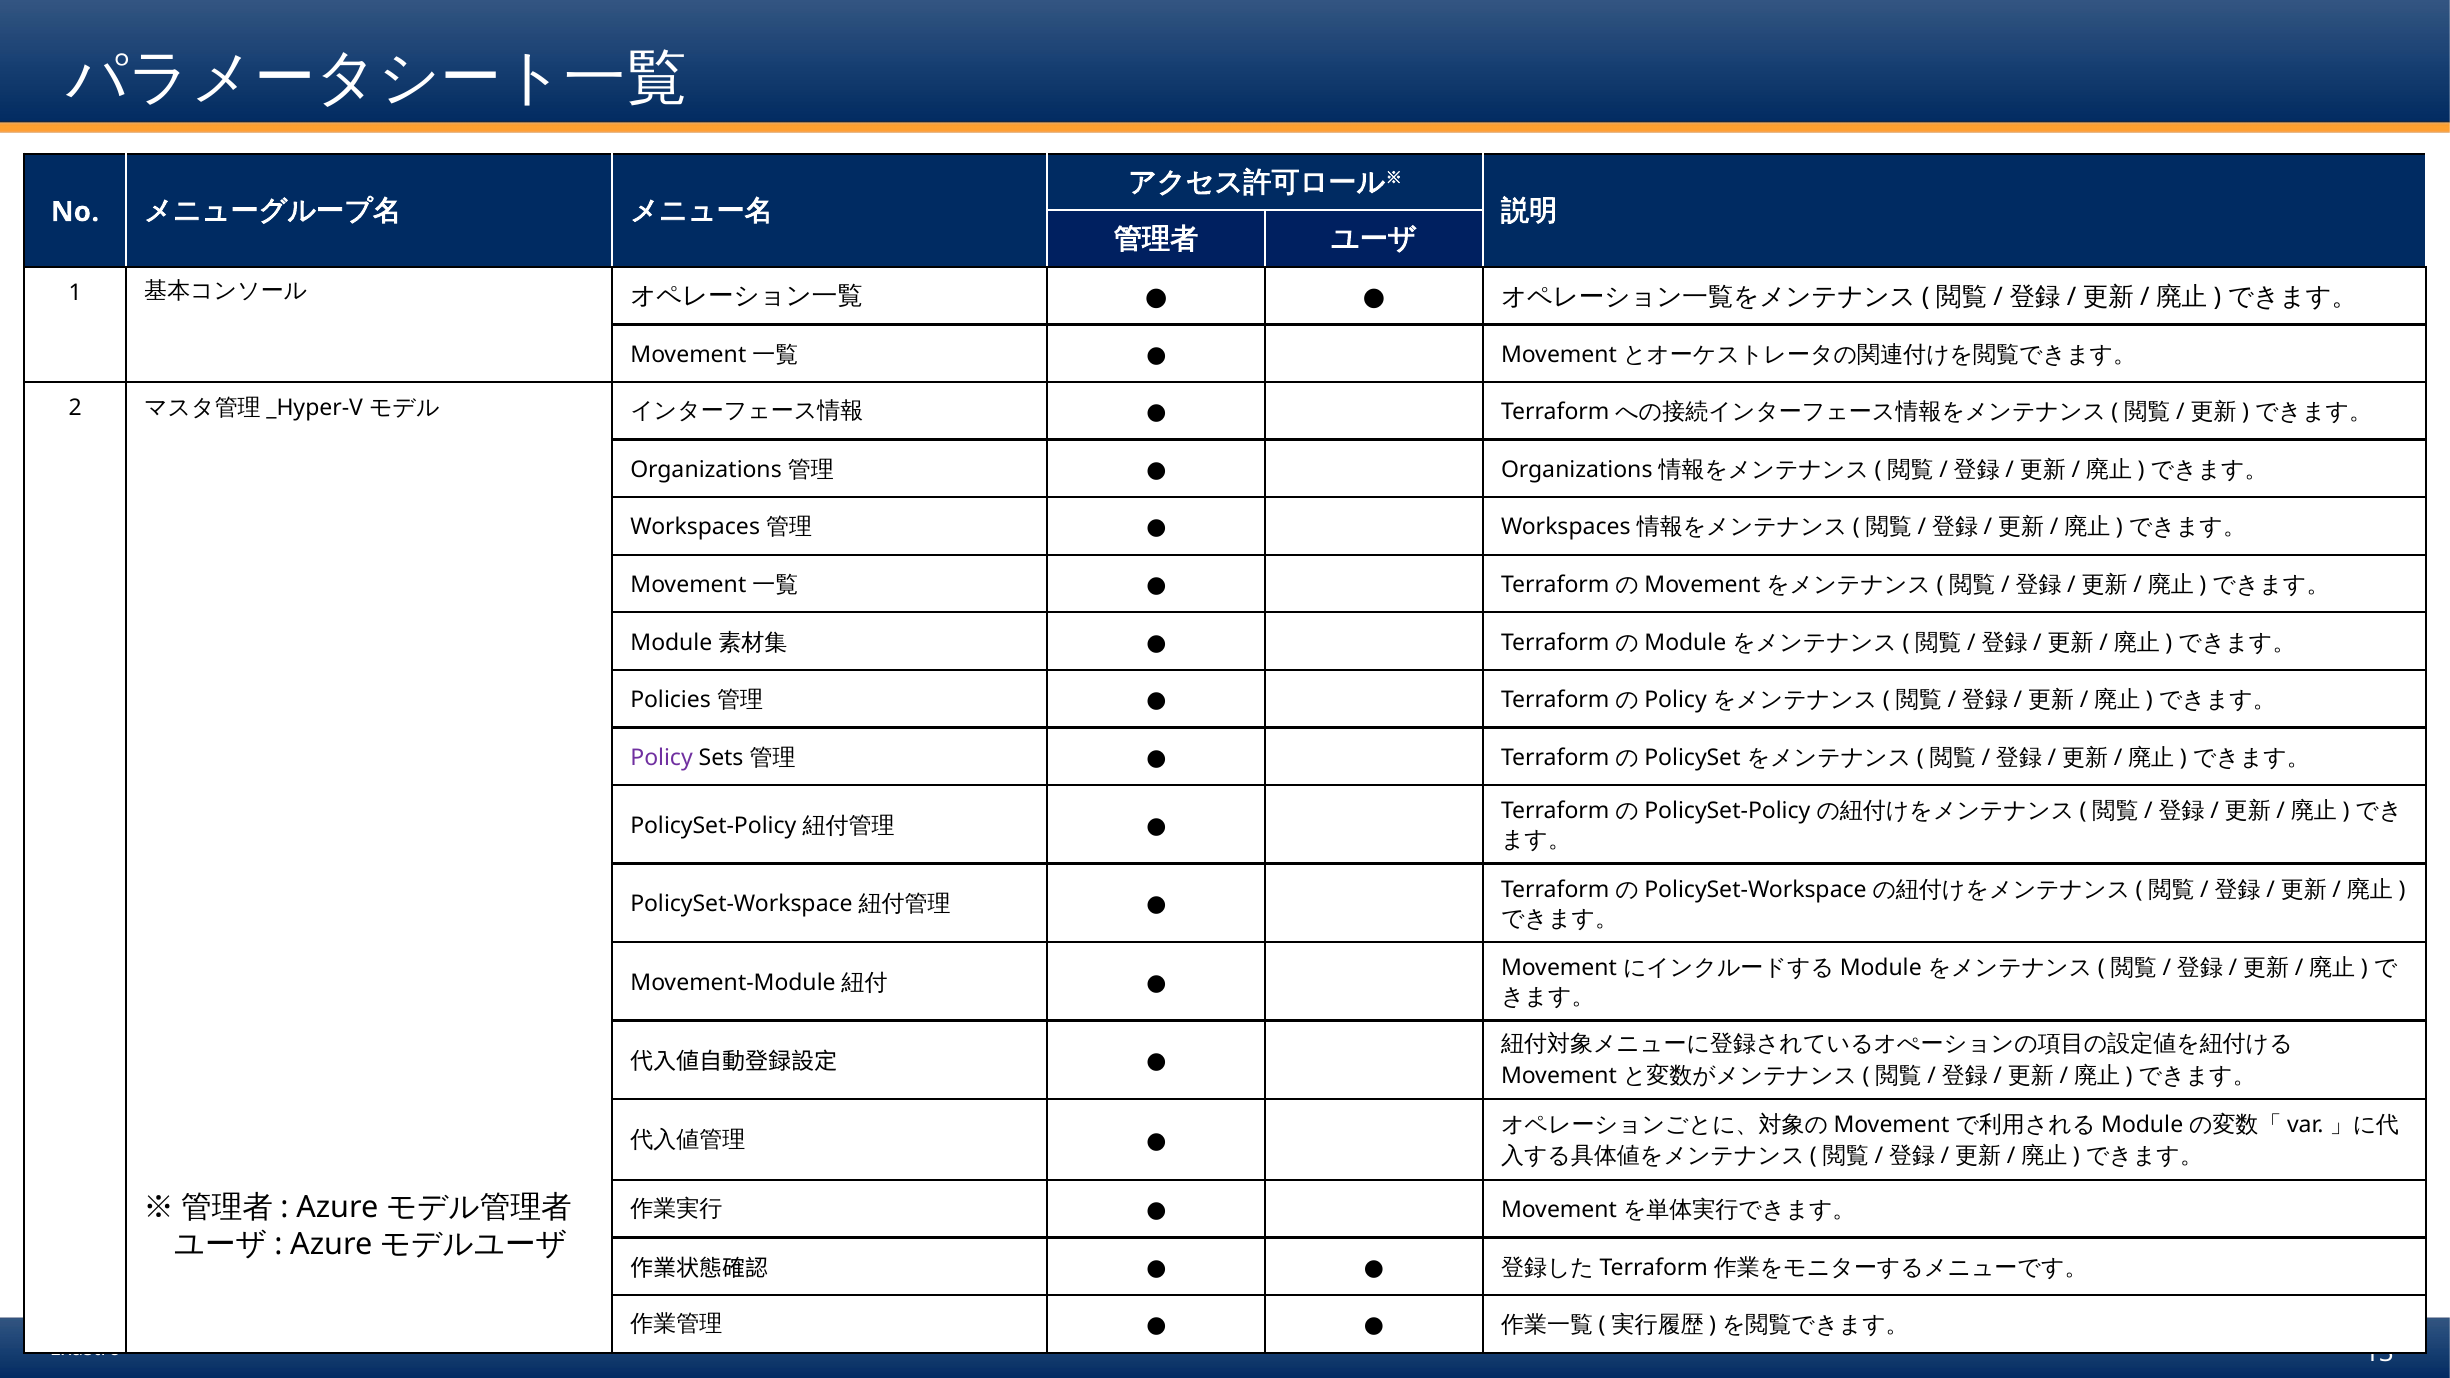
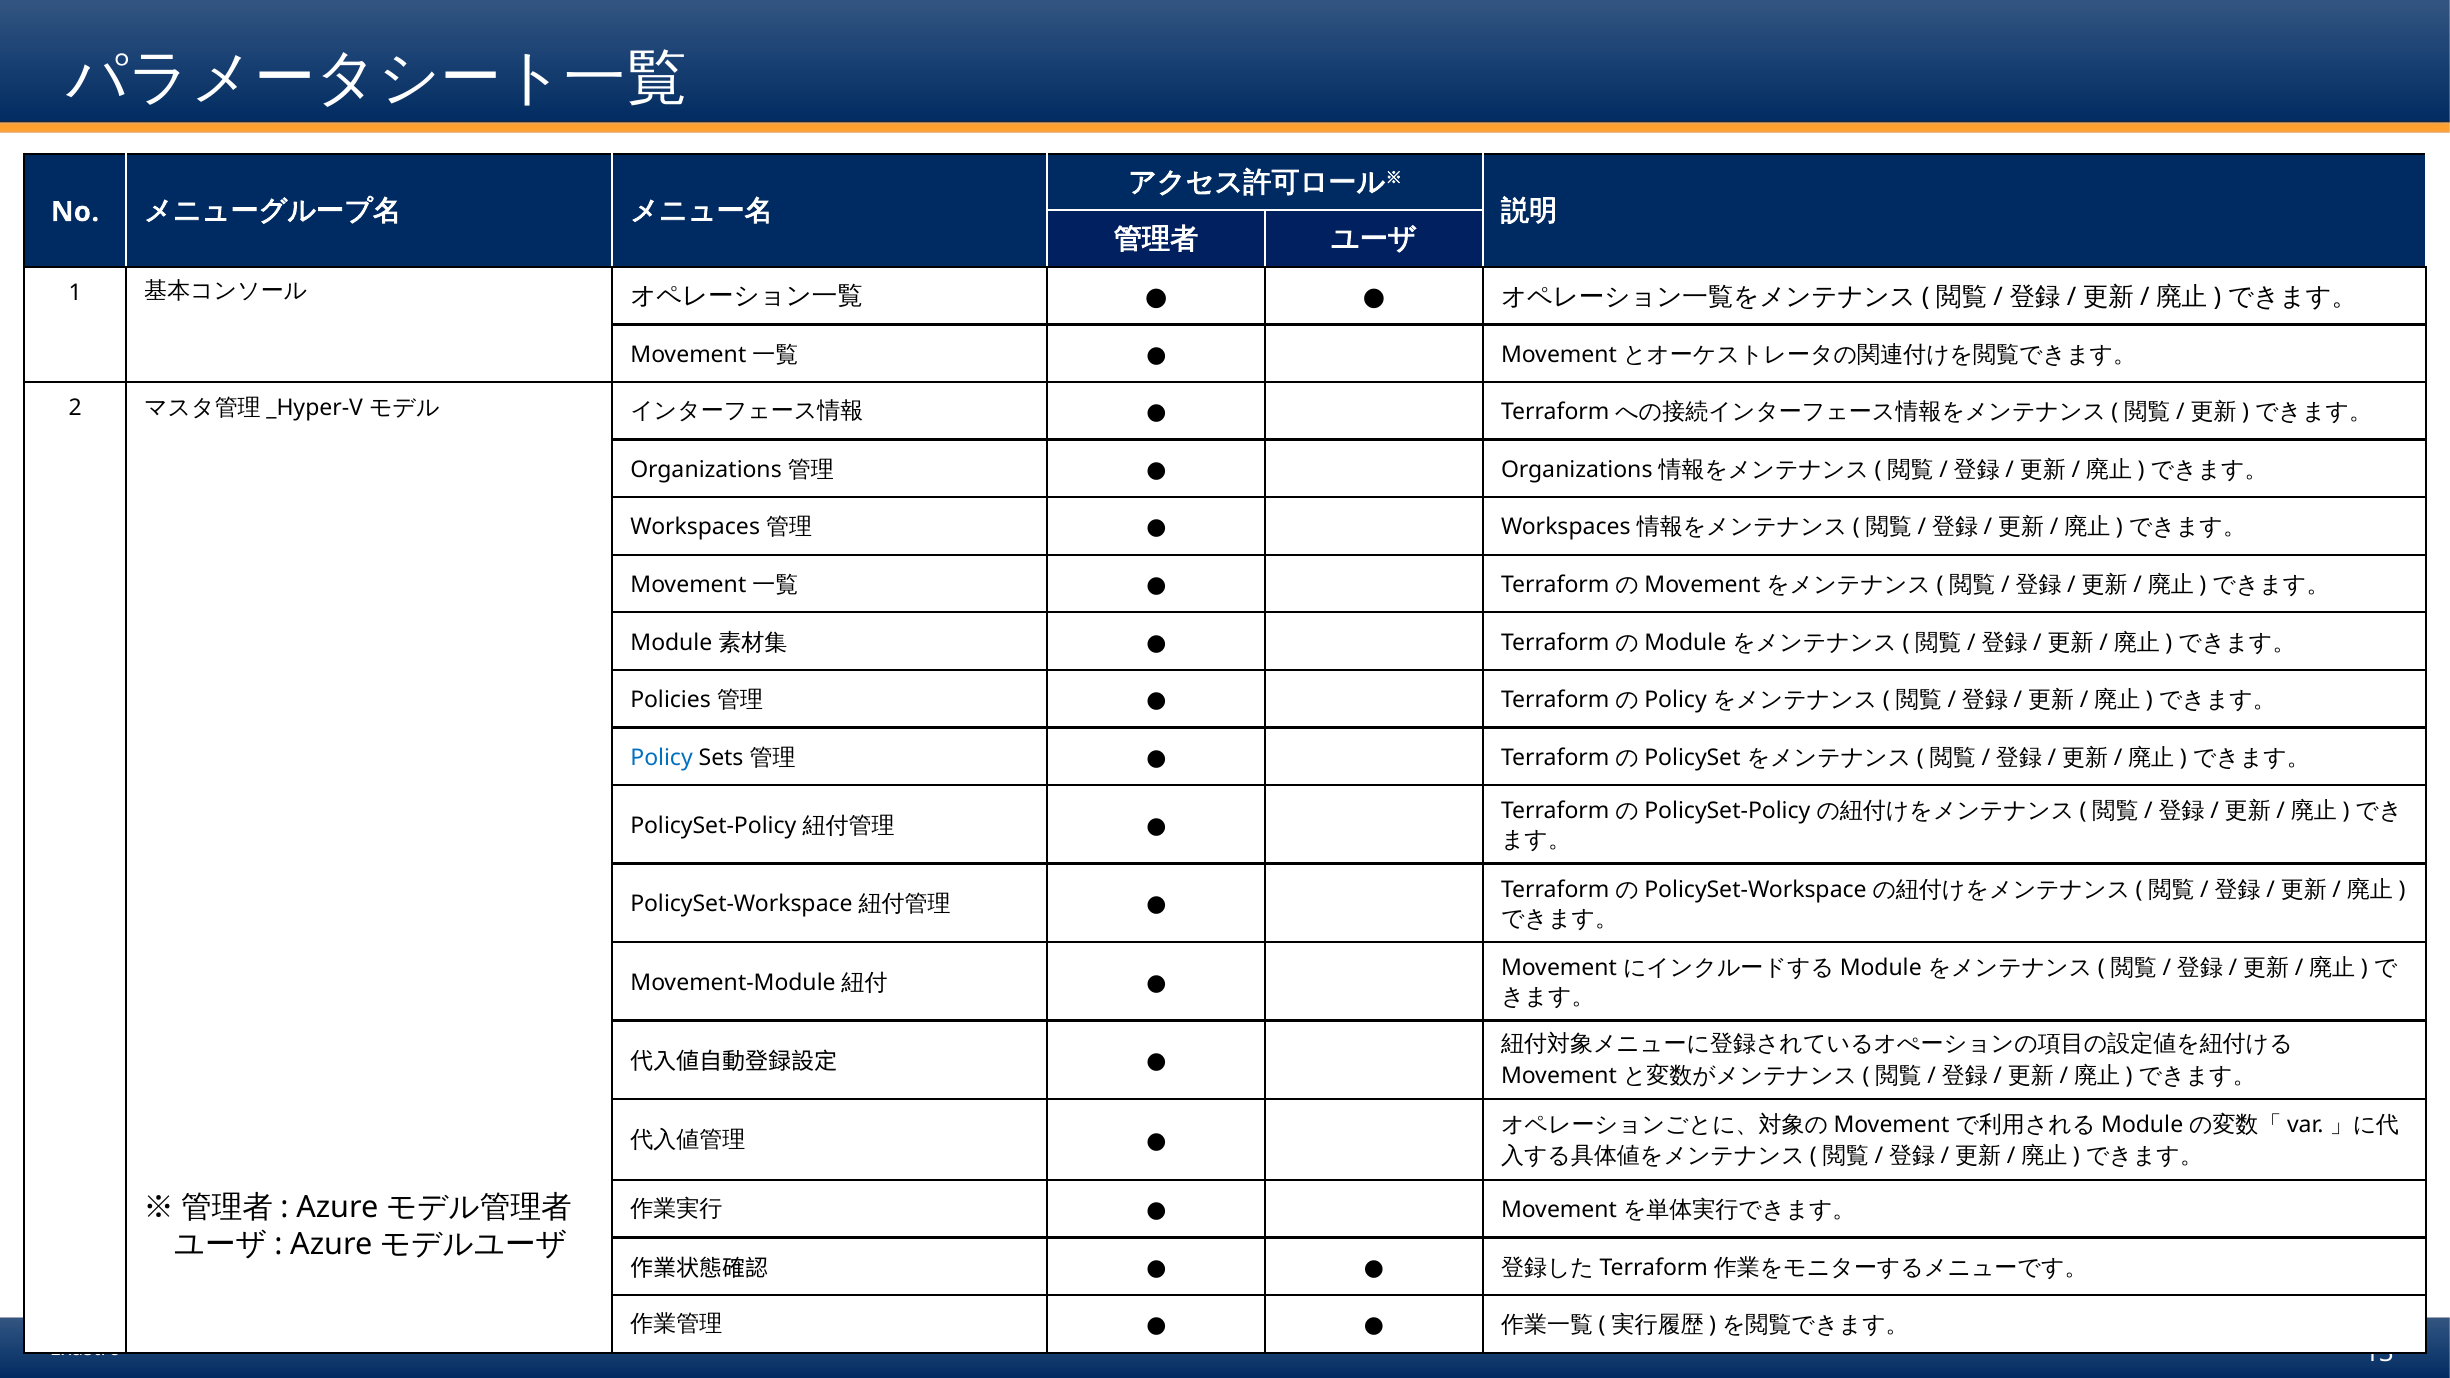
Policy colour: purple -> blue
